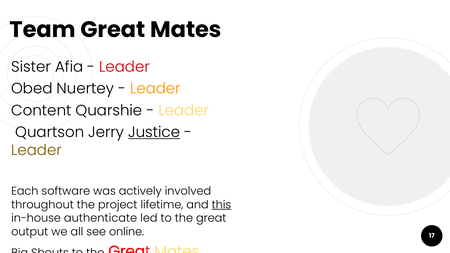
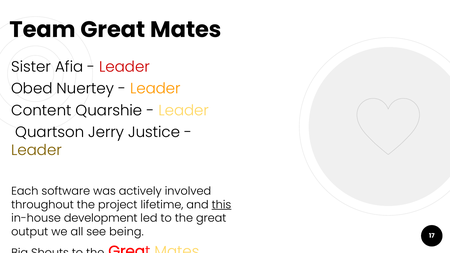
Justice underline: present -> none
authenticate: authenticate -> development
online: online -> being
